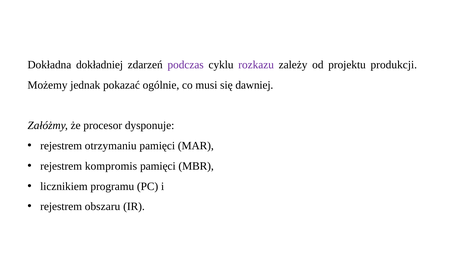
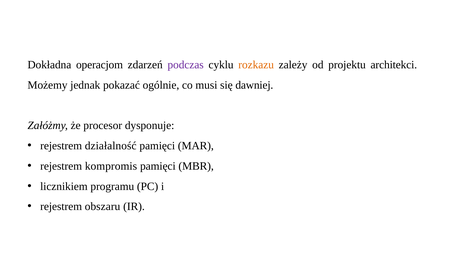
dokładniej: dokładniej -> operacjom
rozkazu colour: purple -> orange
produkcji: produkcji -> architekci
otrzymaniu: otrzymaniu -> działalność
